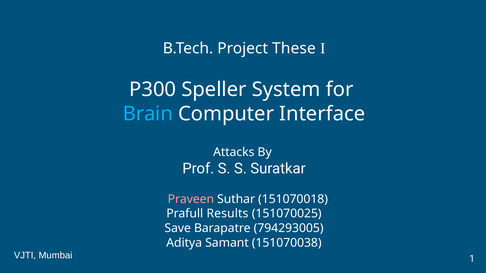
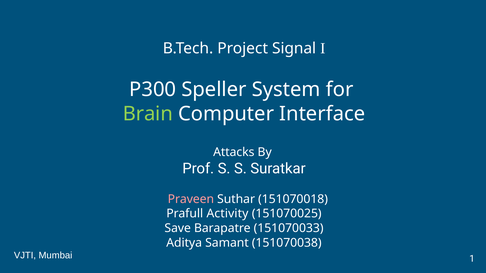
These: These -> Signal
Brain colour: light blue -> light green
Results: Results -> Activity
794293005: 794293005 -> 151070033
